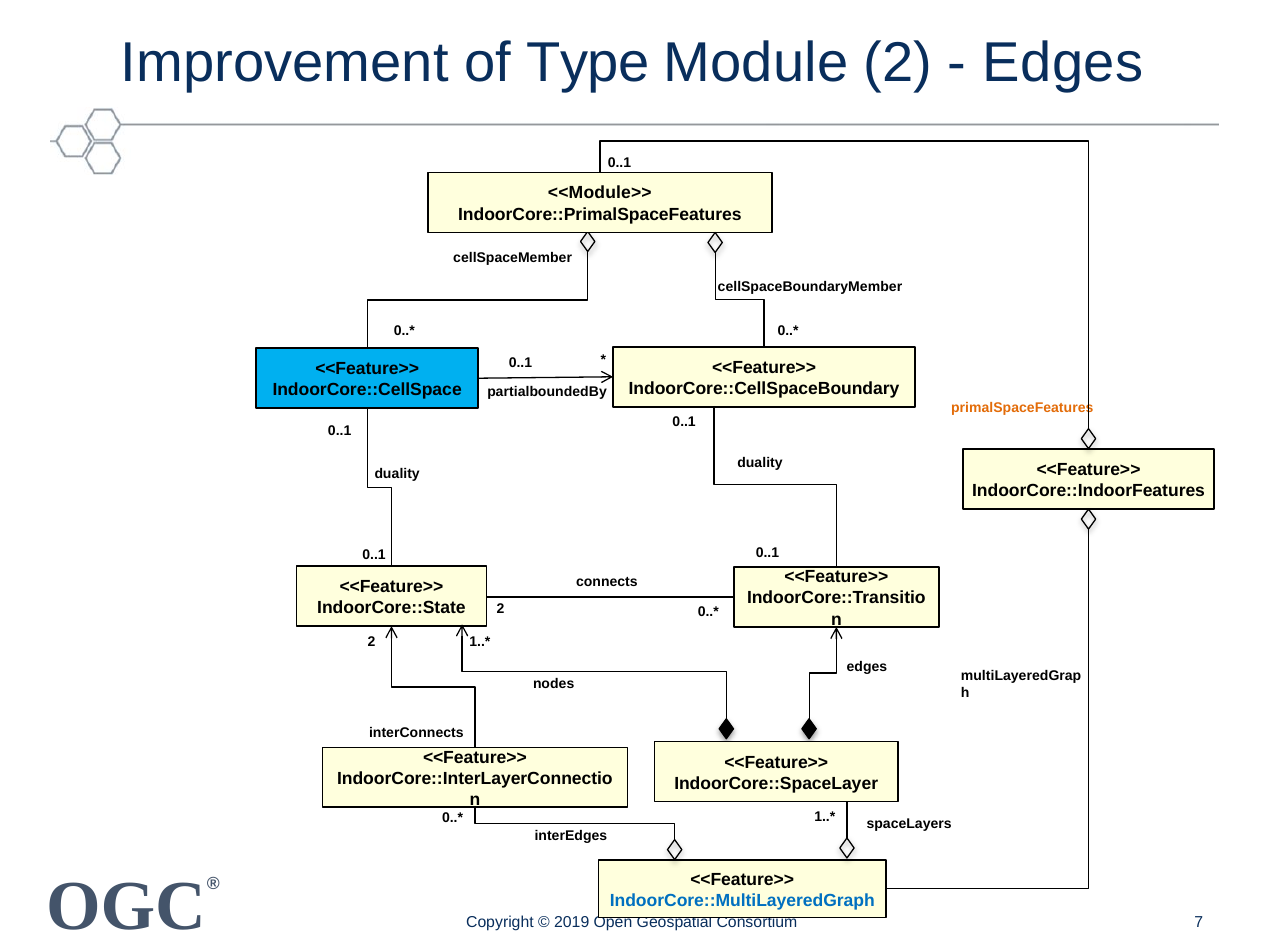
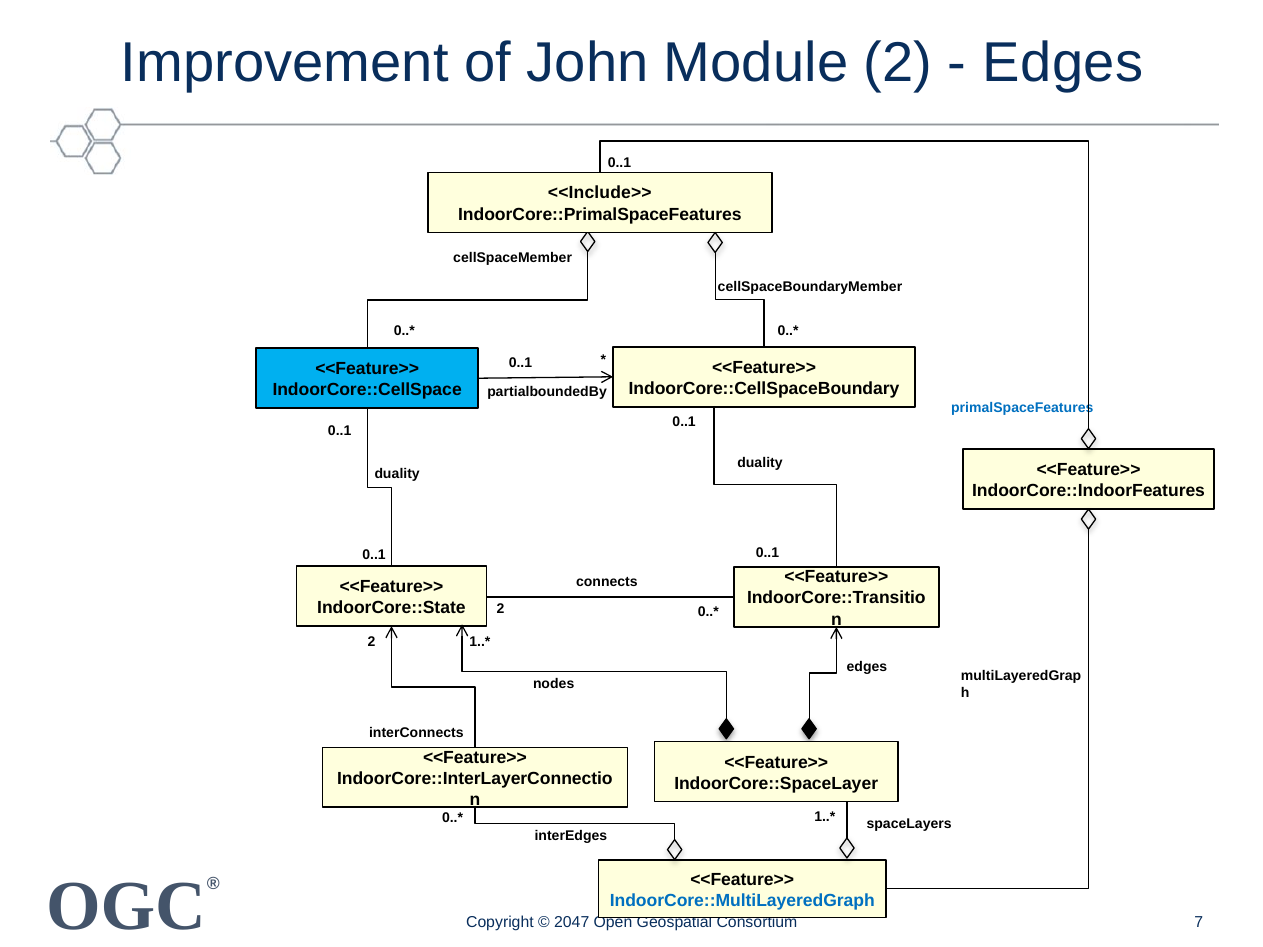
Type: Type -> John
<<Module>>: <<Module>> -> <<Include>>
primalSpaceFeatures colour: orange -> blue
2019: 2019 -> 2047
